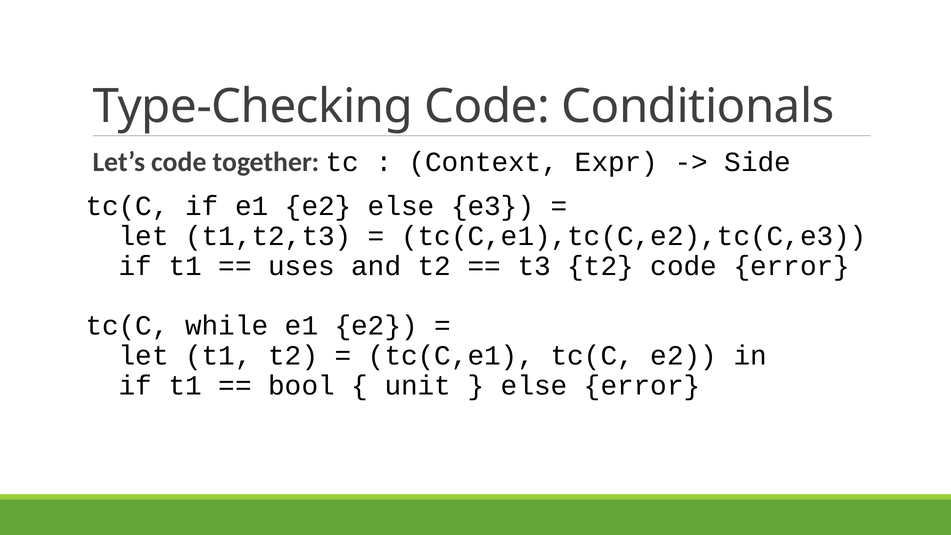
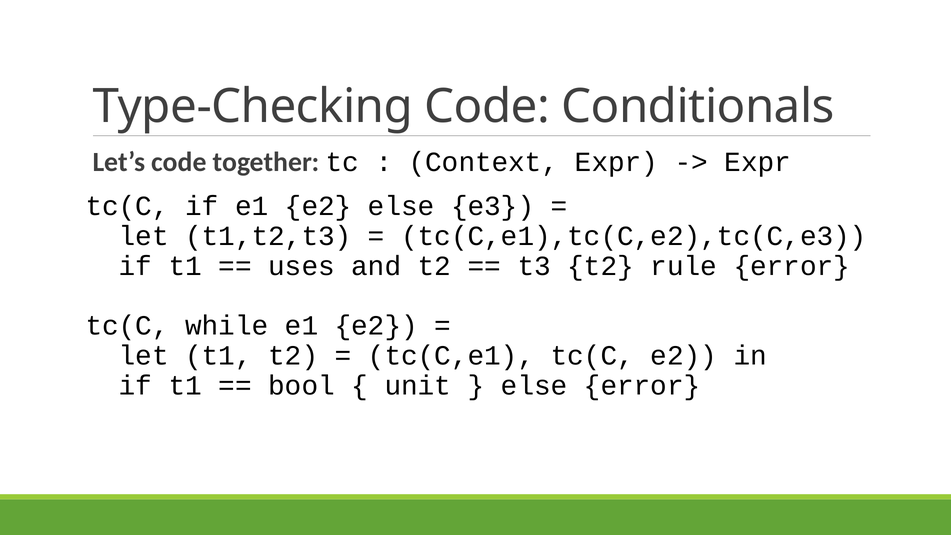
Side at (758, 162): Side -> Expr
t2 code: code -> rule
